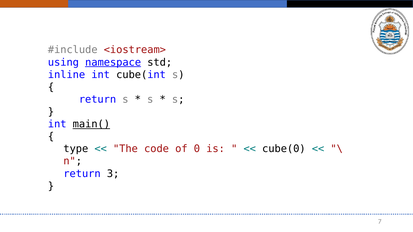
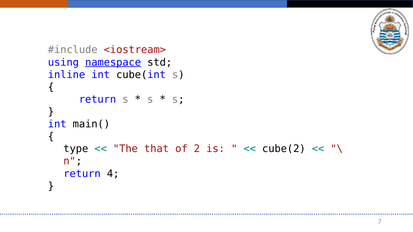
main( underline: present -> none
code: code -> that
0: 0 -> 2
cube(0: cube(0 -> cube(2
3: 3 -> 4
